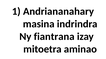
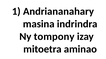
fiantrana: fiantrana -> tompony
